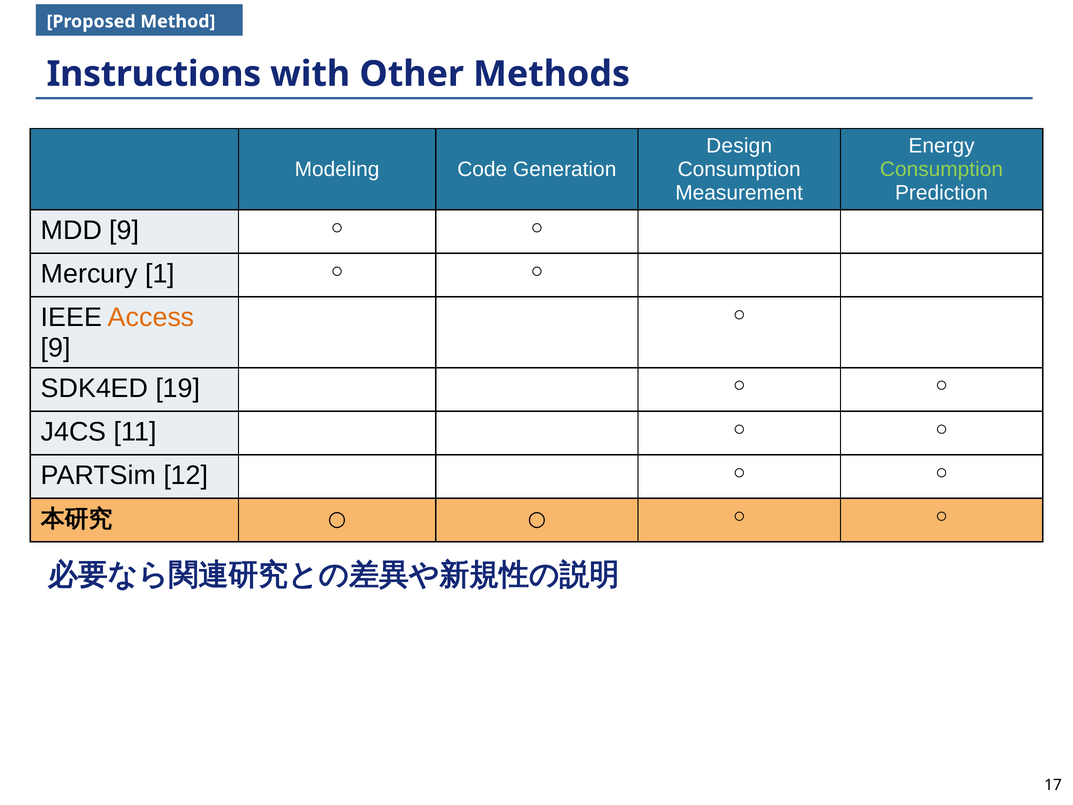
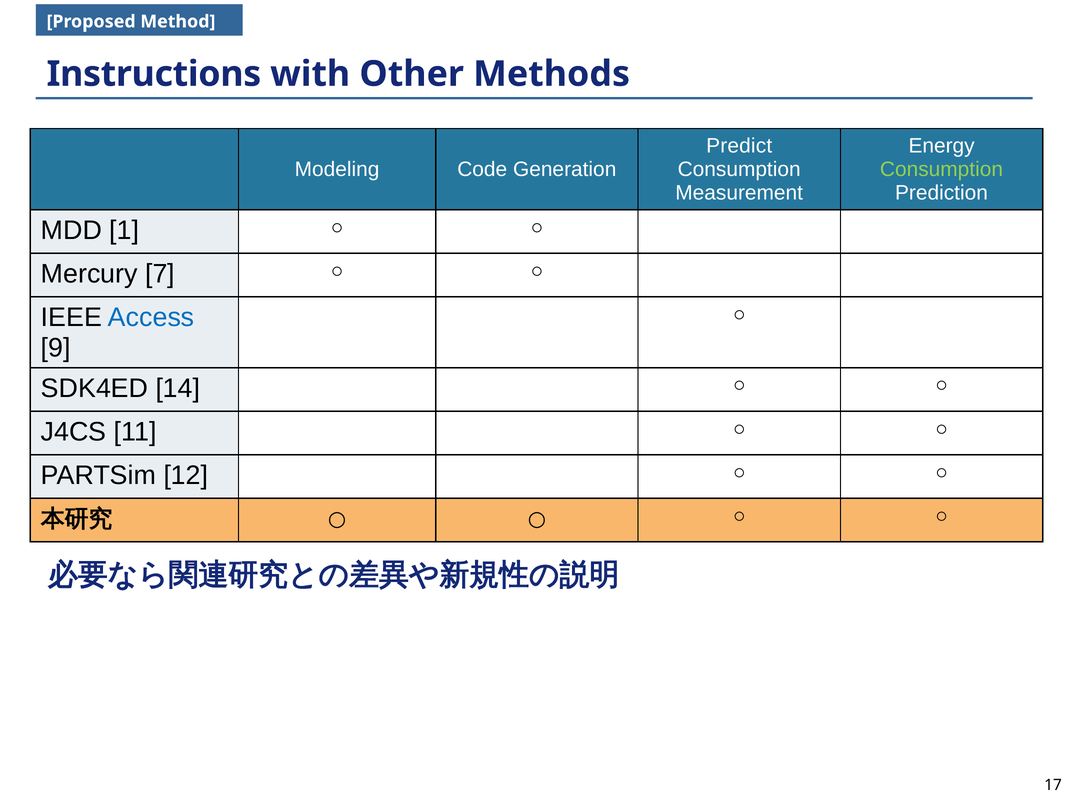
Design: Design -> Predict
MDD 9: 9 -> 1
1: 1 -> 7
Access colour: orange -> blue
19: 19 -> 14
